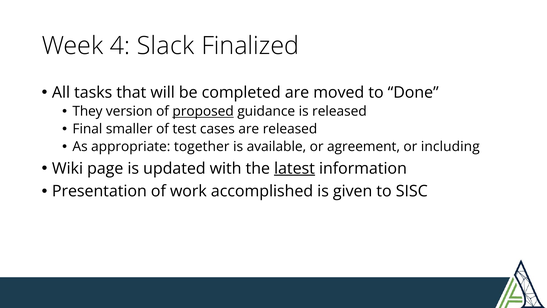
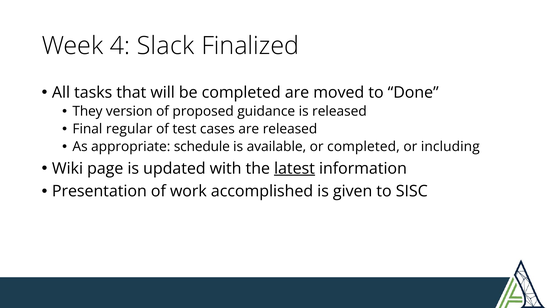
proposed underline: present -> none
smaller: smaller -> regular
together: together -> schedule
or agreement: agreement -> completed
